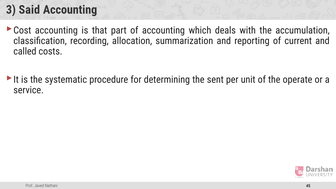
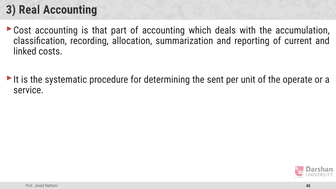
Said: Said -> Real
called: called -> linked
